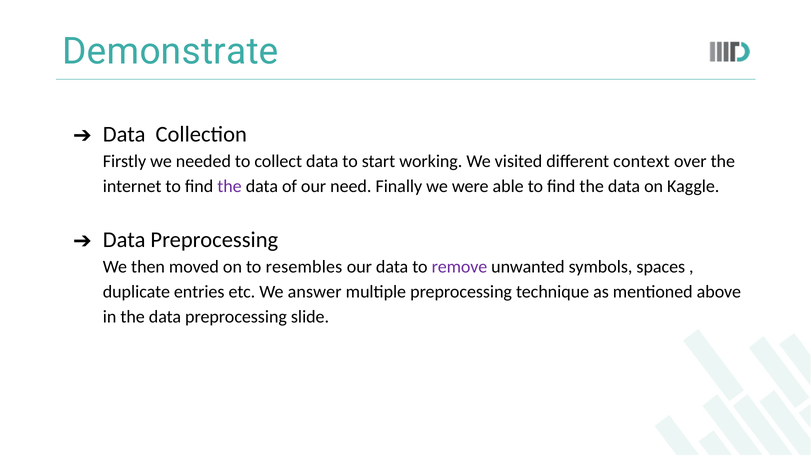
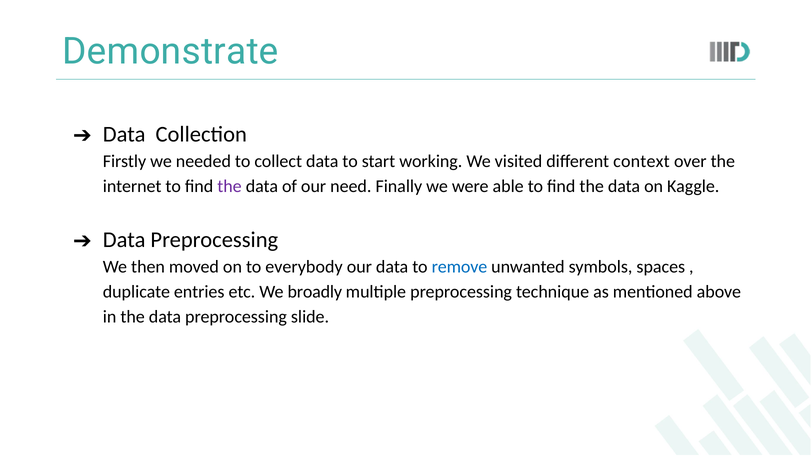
resembles: resembles -> everybody
remove colour: purple -> blue
answer: answer -> broadly
